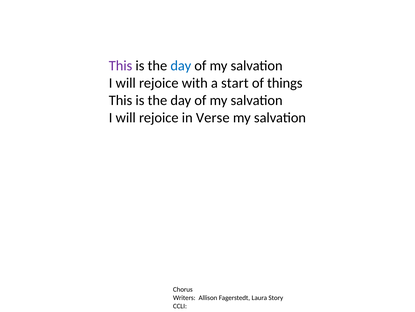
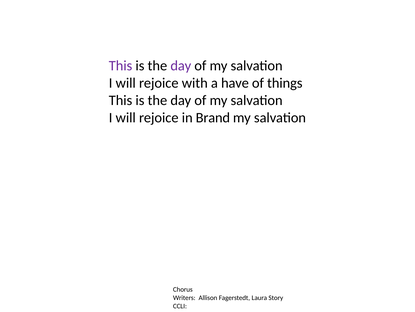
day at (181, 66) colour: blue -> purple
start: start -> have
Verse: Verse -> Brand
